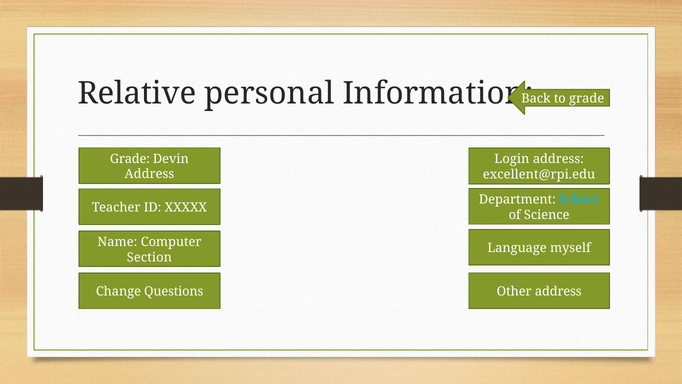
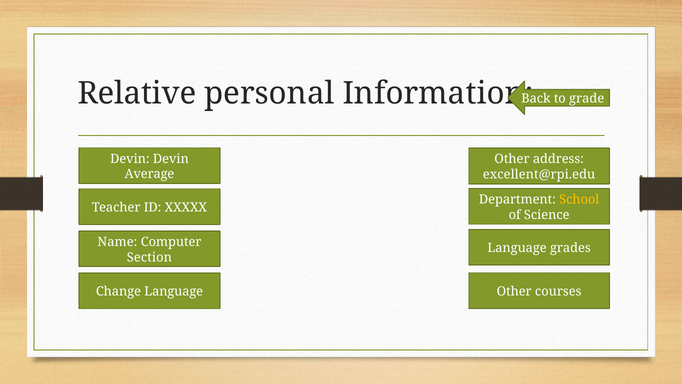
Grade at (130, 159): Grade -> Devin
Login at (512, 159): Login -> Other
Address at (149, 174): Address -> Average
School colour: light blue -> yellow
myself: myself -> grades
Other address: address -> courses
Change Questions: Questions -> Language
